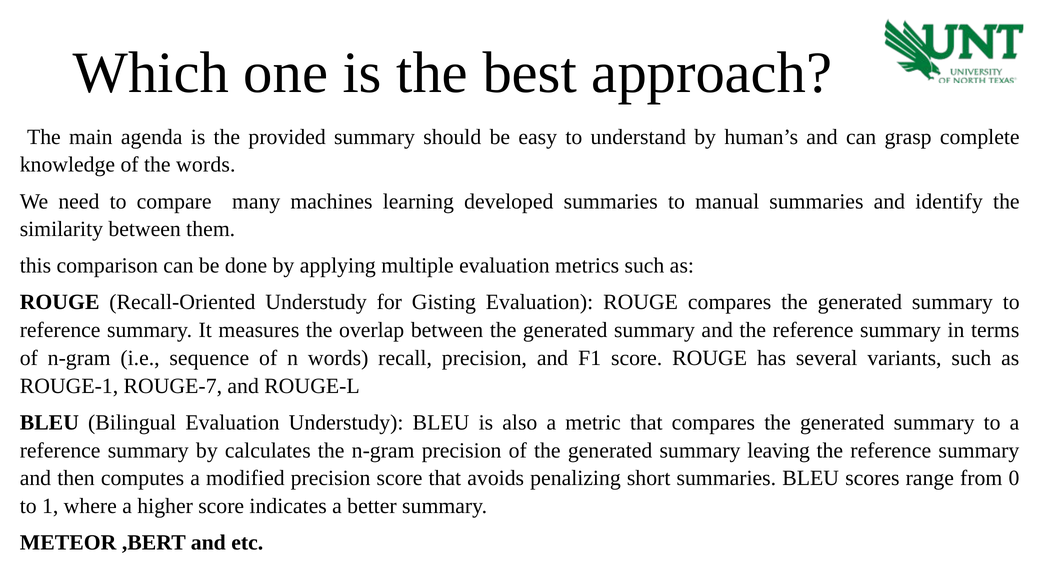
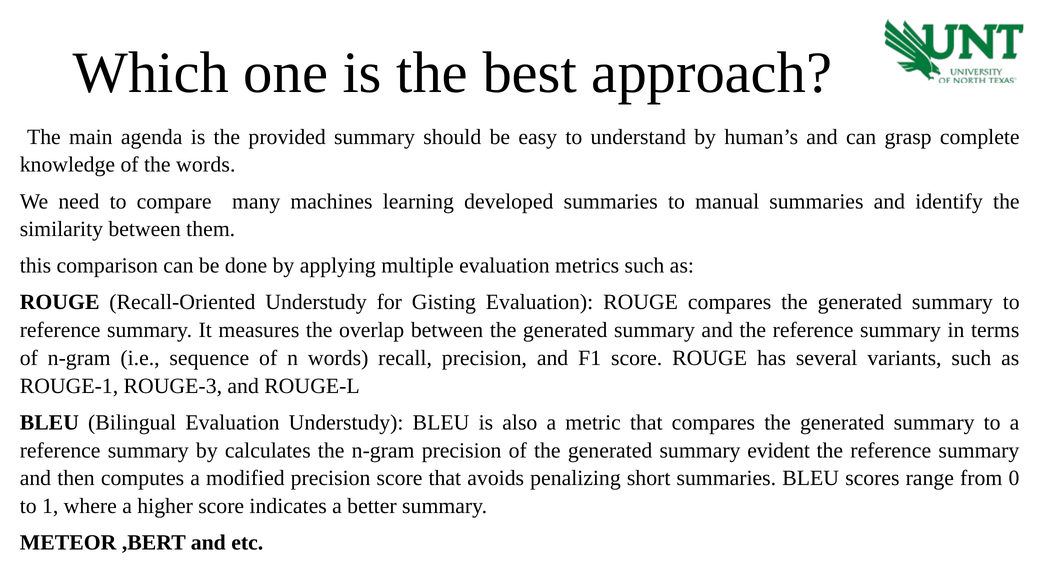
ROUGE-7: ROUGE-7 -> ROUGE-3
leaving: leaving -> evident
